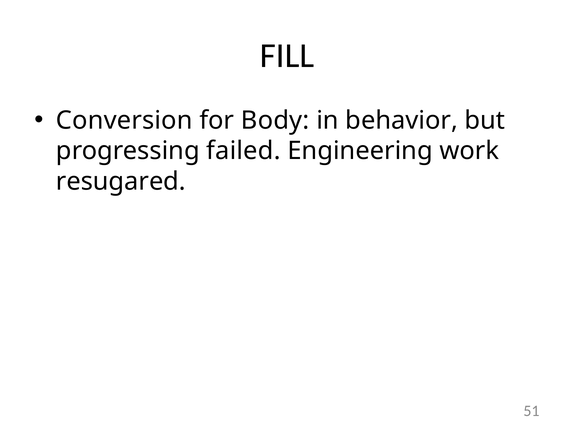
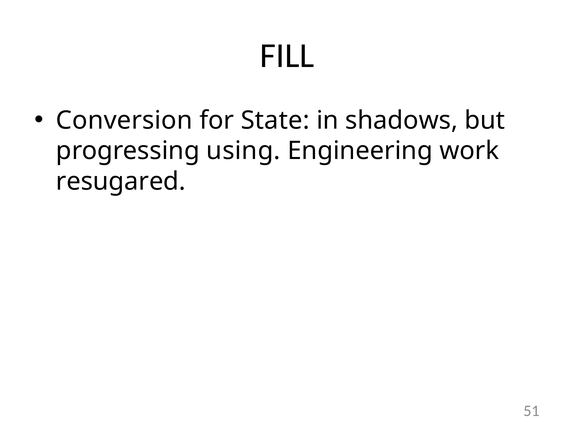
Body: Body -> State
behavior: behavior -> shadows
failed: failed -> using
